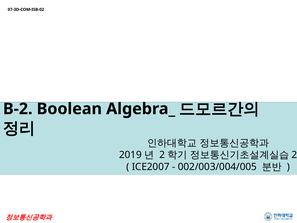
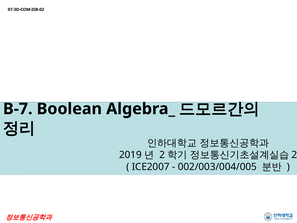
B-2: B-2 -> B-7
